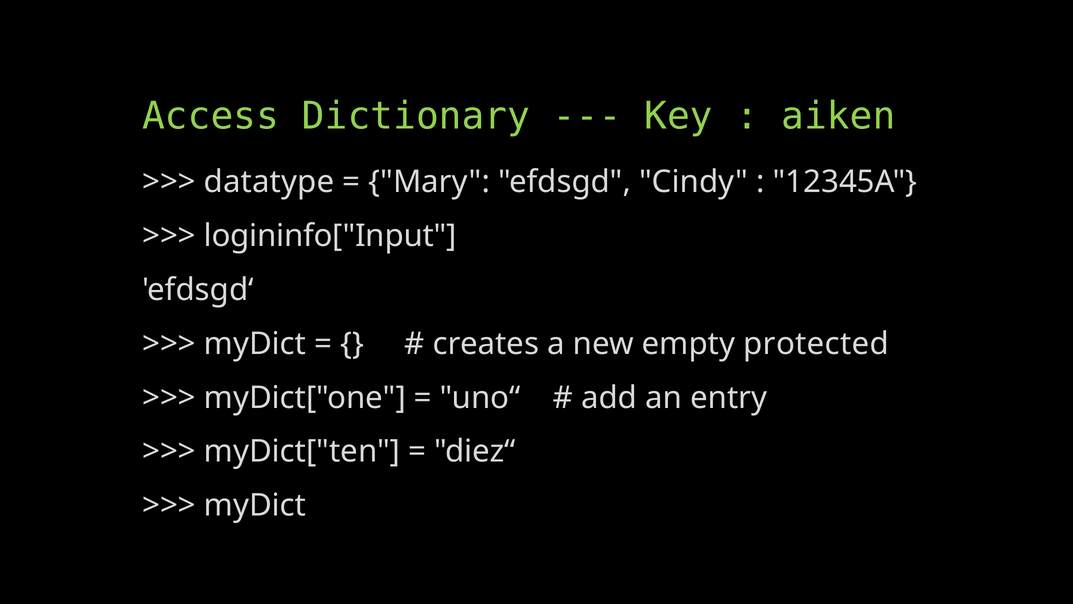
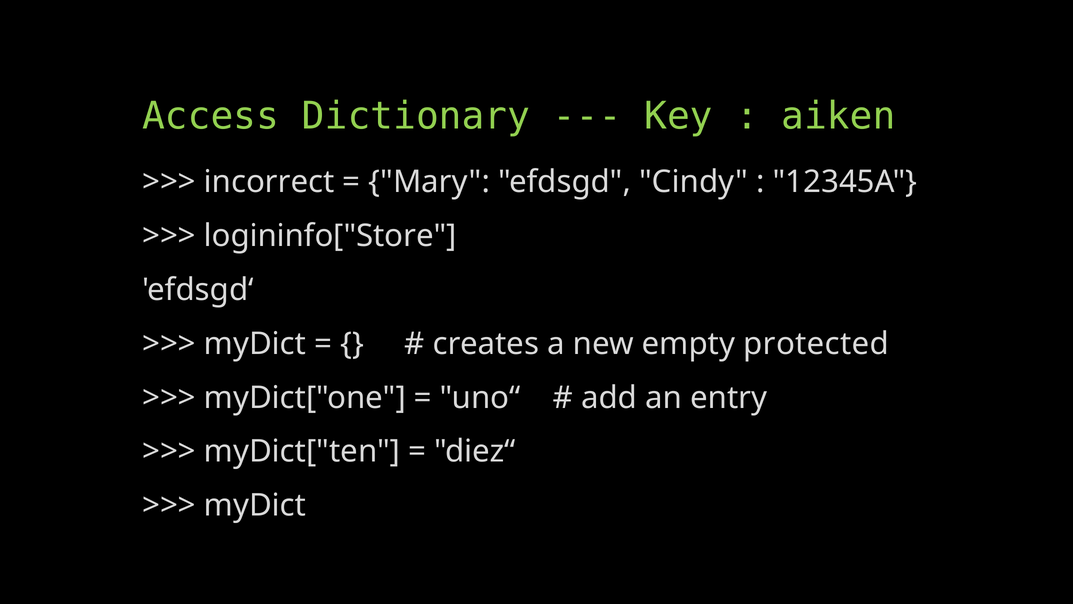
datatype: datatype -> incorrect
logininfo["Input: logininfo["Input -> logininfo["Store
